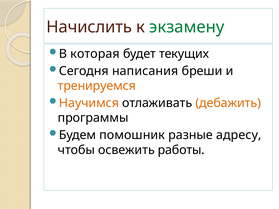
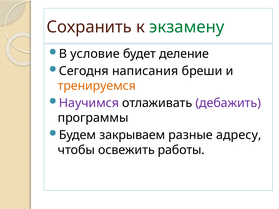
Начислить: Начислить -> Сохранить
которая: которая -> условие
текущих: текущих -> деление
Научимся colour: orange -> purple
дебажить colour: orange -> purple
помошник: помошник -> закрываем
